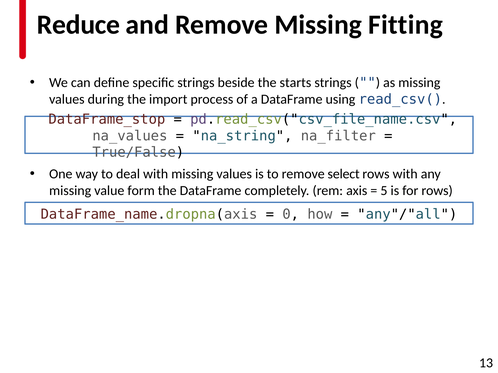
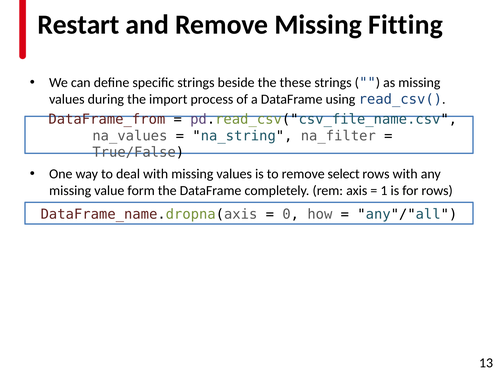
Reduce: Reduce -> Restart
starts: starts -> these
DataFrame_stop: DataFrame_stop -> DataFrame_from
5: 5 -> 1
